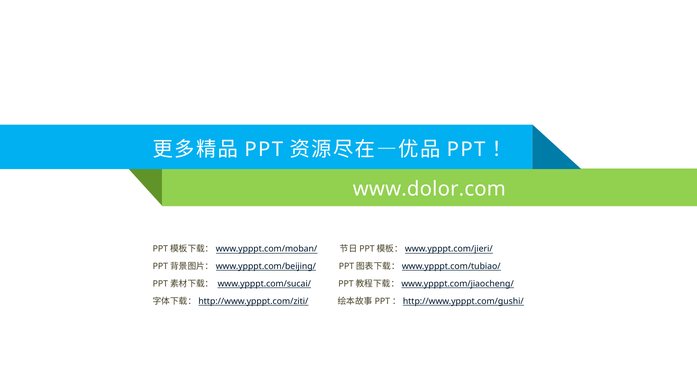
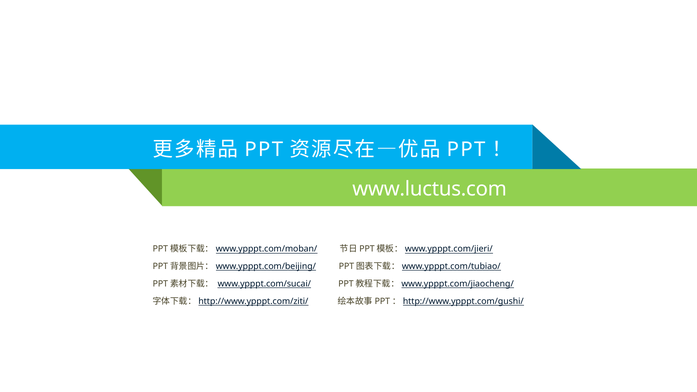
www.dolor.com: www.dolor.com -> www.luctus.com
